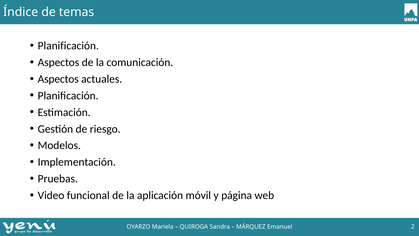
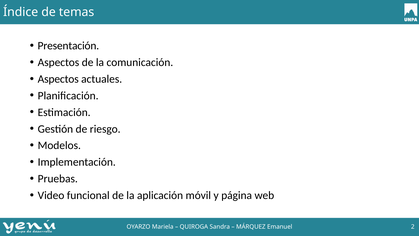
Planificación at (68, 46): Planificación -> Presentación
